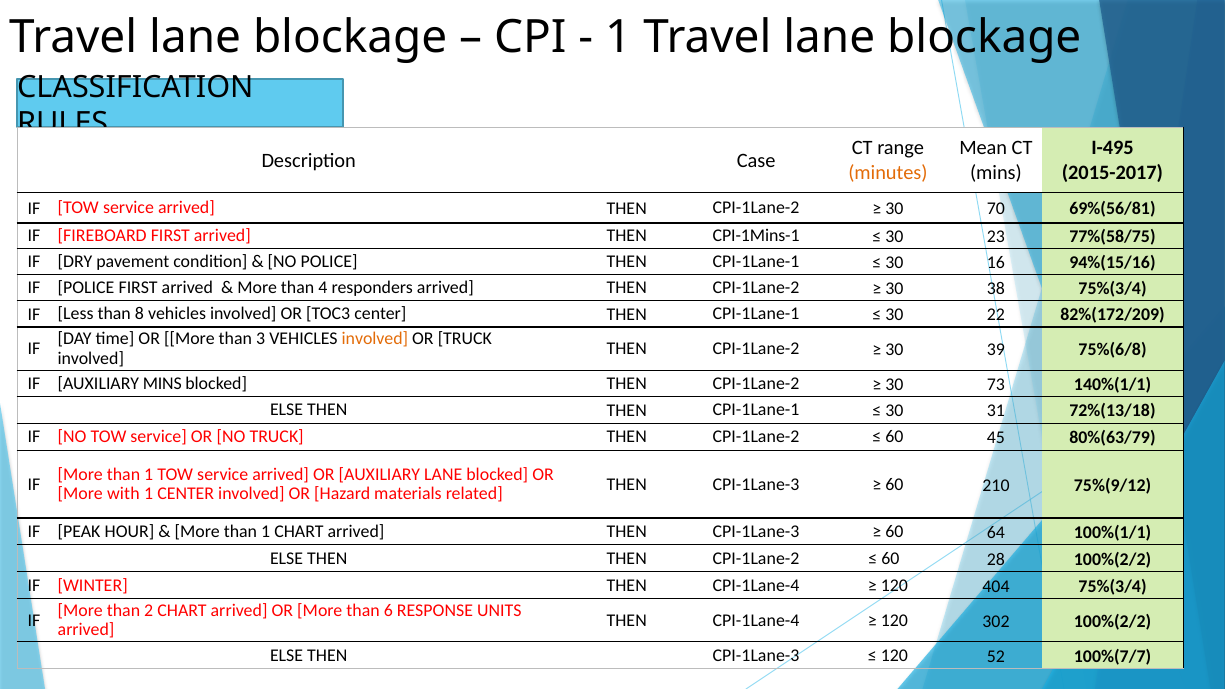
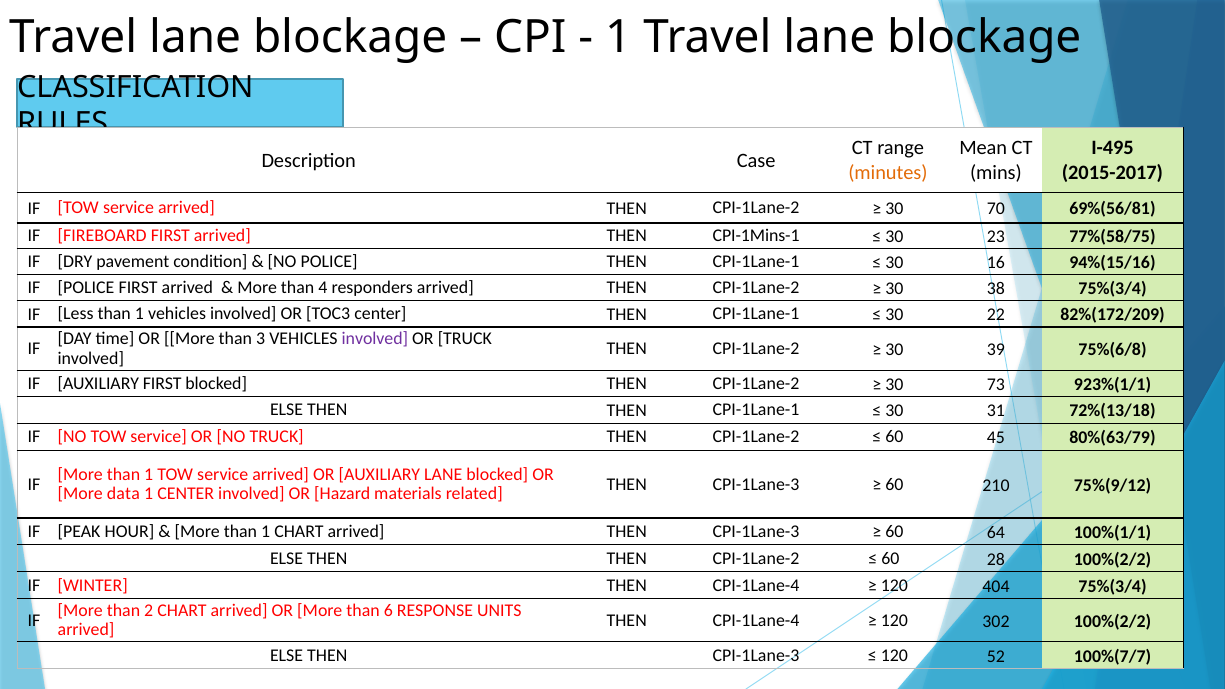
Less than 8: 8 -> 1
involved at (375, 339) colour: orange -> purple
AUXILIARY MINS: MINS -> FIRST
140%(1/1: 140%(1/1 -> 923%(1/1
with: with -> data
